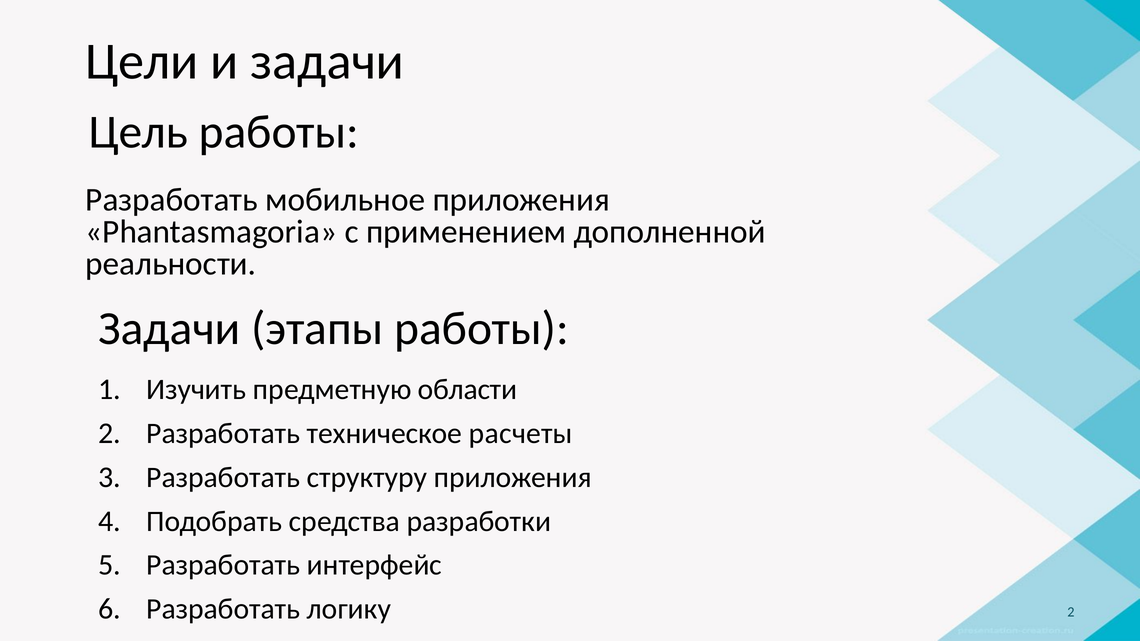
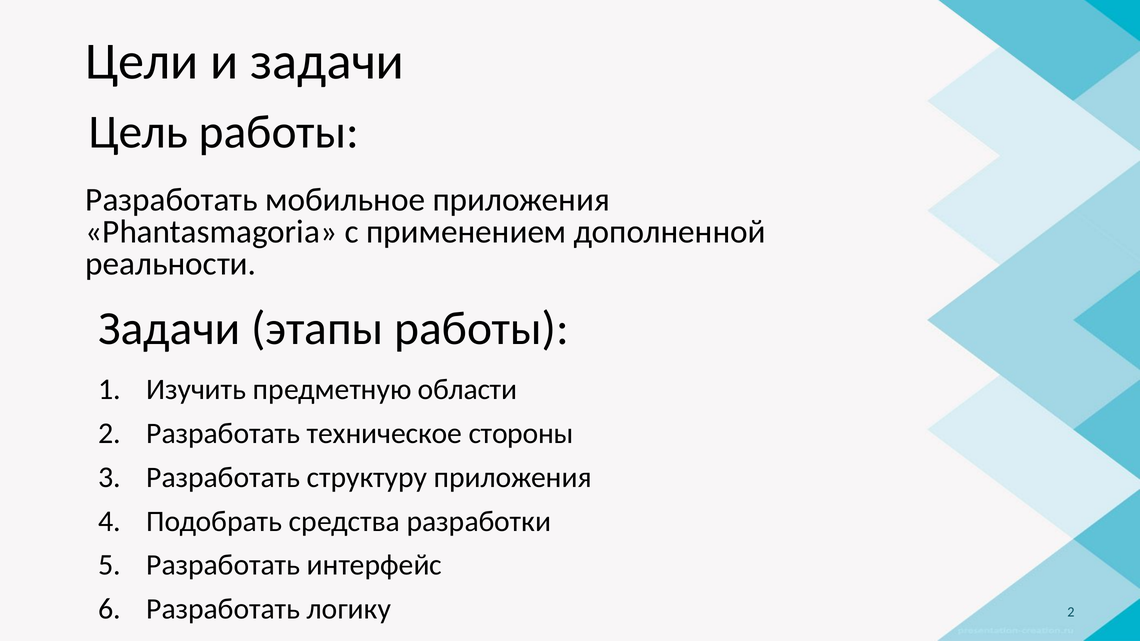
расчеты: расчеты -> стороны
